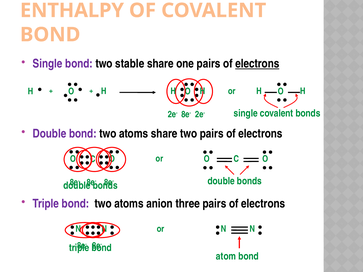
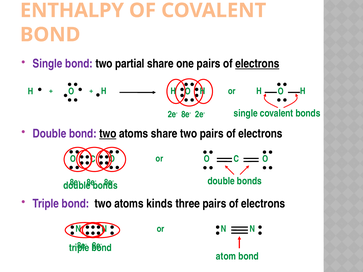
stable: stable -> partial
two at (108, 134) underline: none -> present
anion: anion -> kinds
